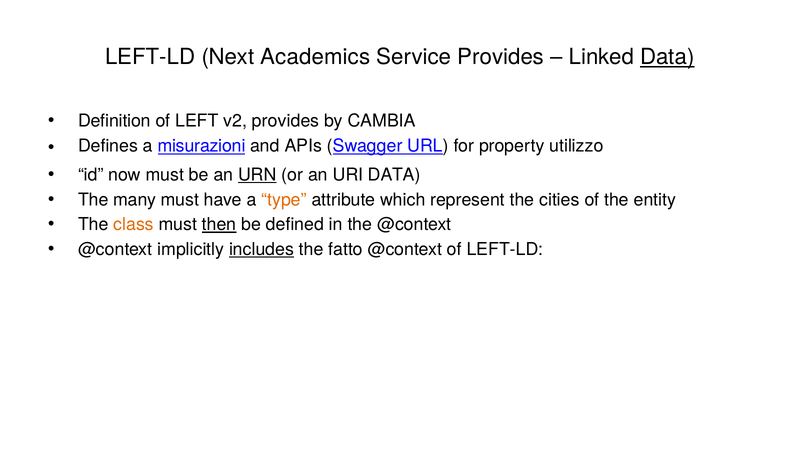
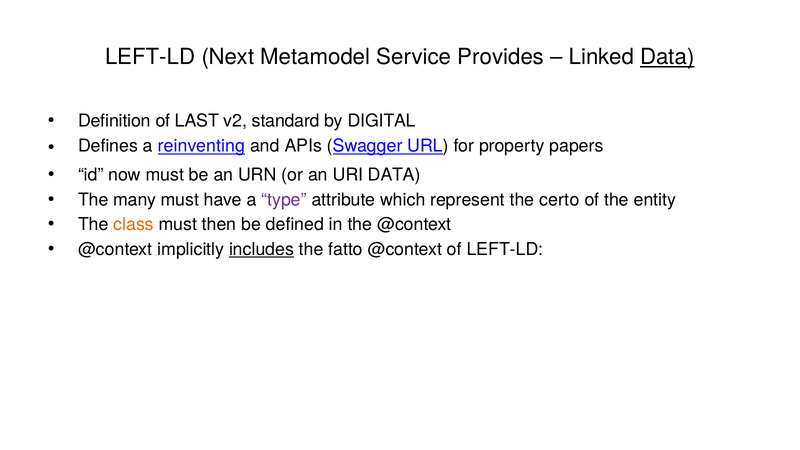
Academics: Academics -> Metamodel
LEFT: LEFT -> LAST
v2 provides: provides -> standard
CAMBIA: CAMBIA -> DIGITAL
misurazioni: misurazioni -> reinventing
utilizzo: utilizzo -> papers
URN underline: present -> none
type colour: orange -> purple
cities: cities -> certo
then underline: present -> none
